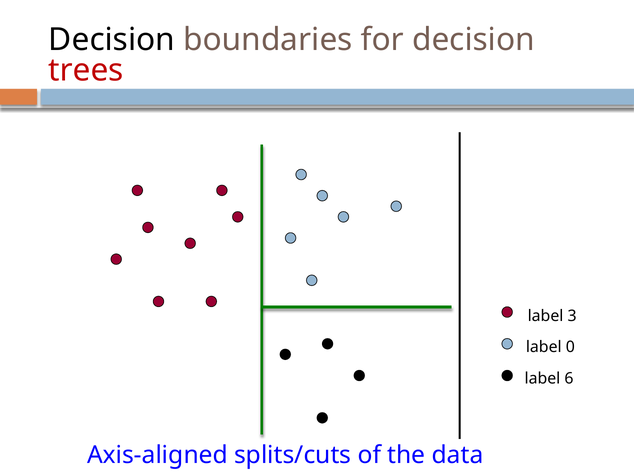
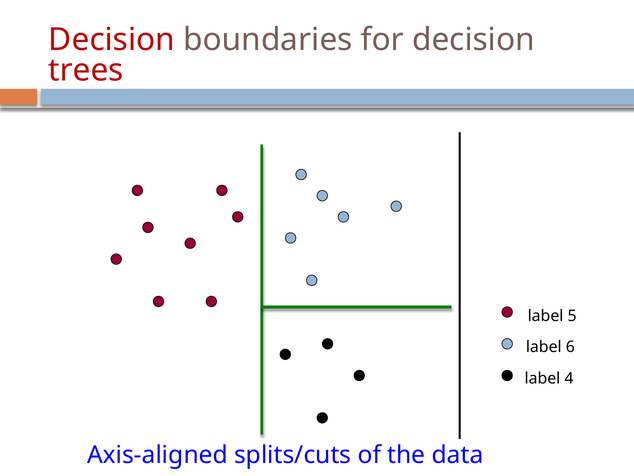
Decision at (112, 40) colour: black -> red
3: 3 -> 5
0: 0 -> 6
6: 6 -> 4
